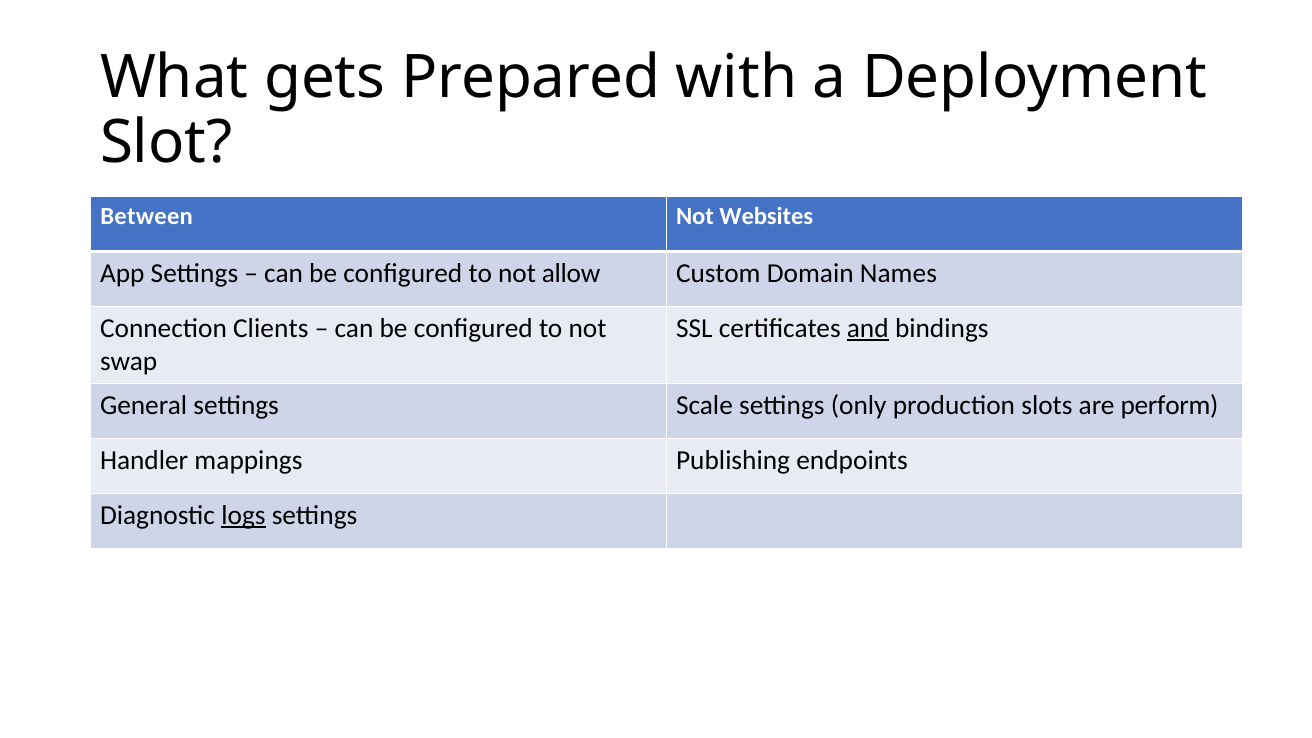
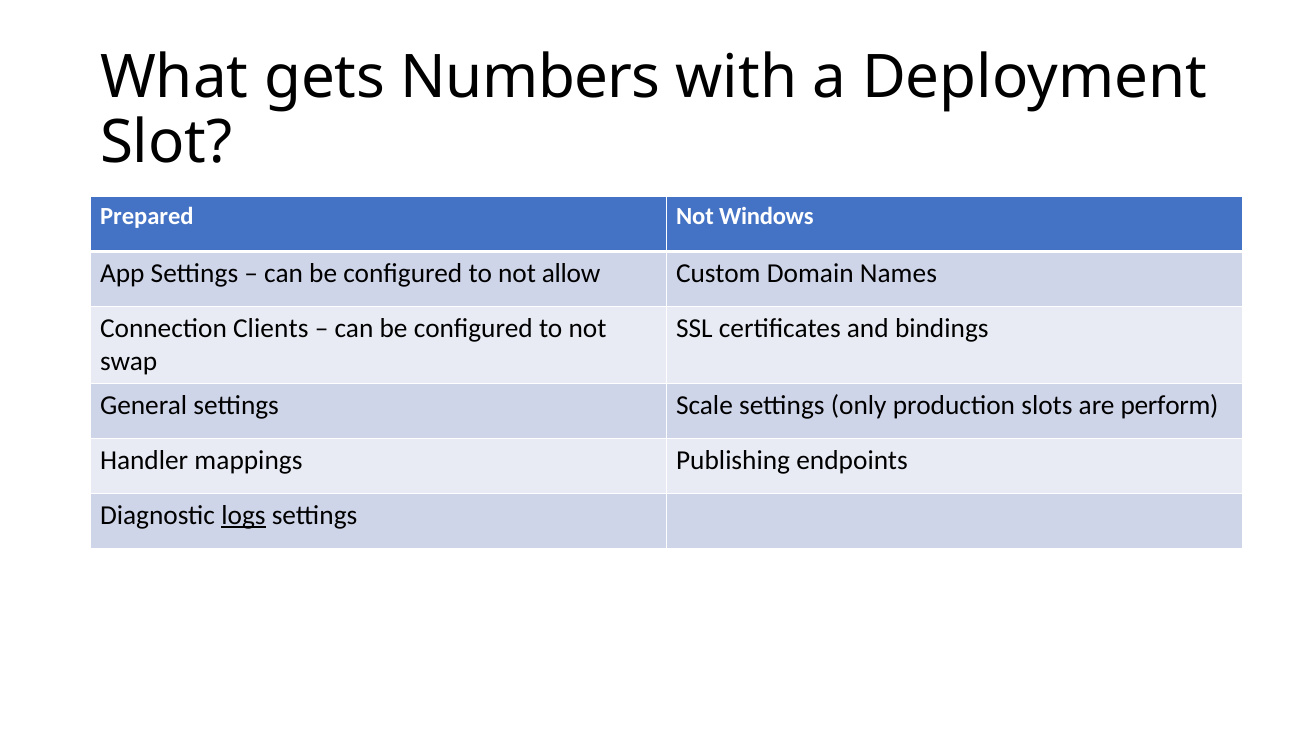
Prepared: Prepared -> Numbers
Between: Between -> Prepared
Websites: Websites -> Windows
and underline: present -> none
